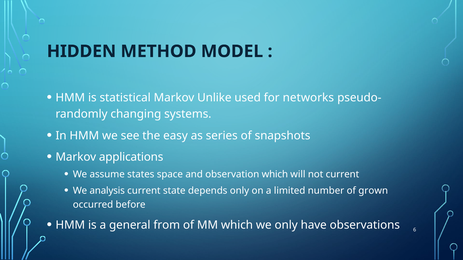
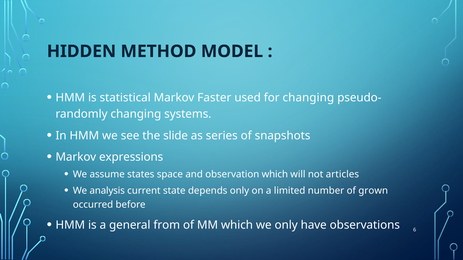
Unlike: Unlike -> Faster
for networks: networks -> changing
easy: easy -> slide
applications: applications -> expressions
not current: current -> articles
